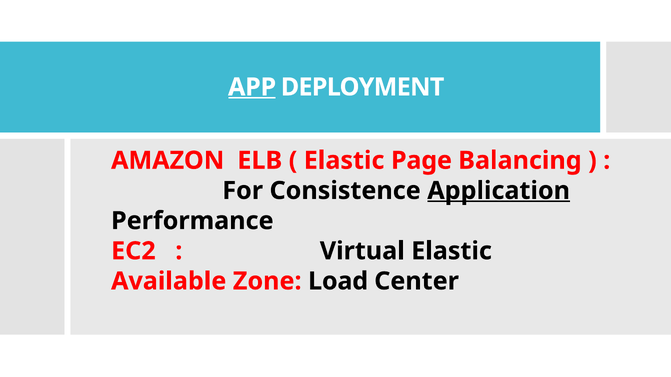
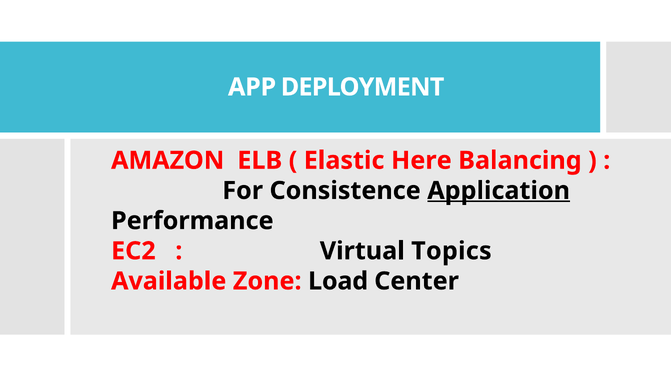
APP underline: present -> none
Page: Page -> Here
Virtual Elastic: Elastic -> Topics
